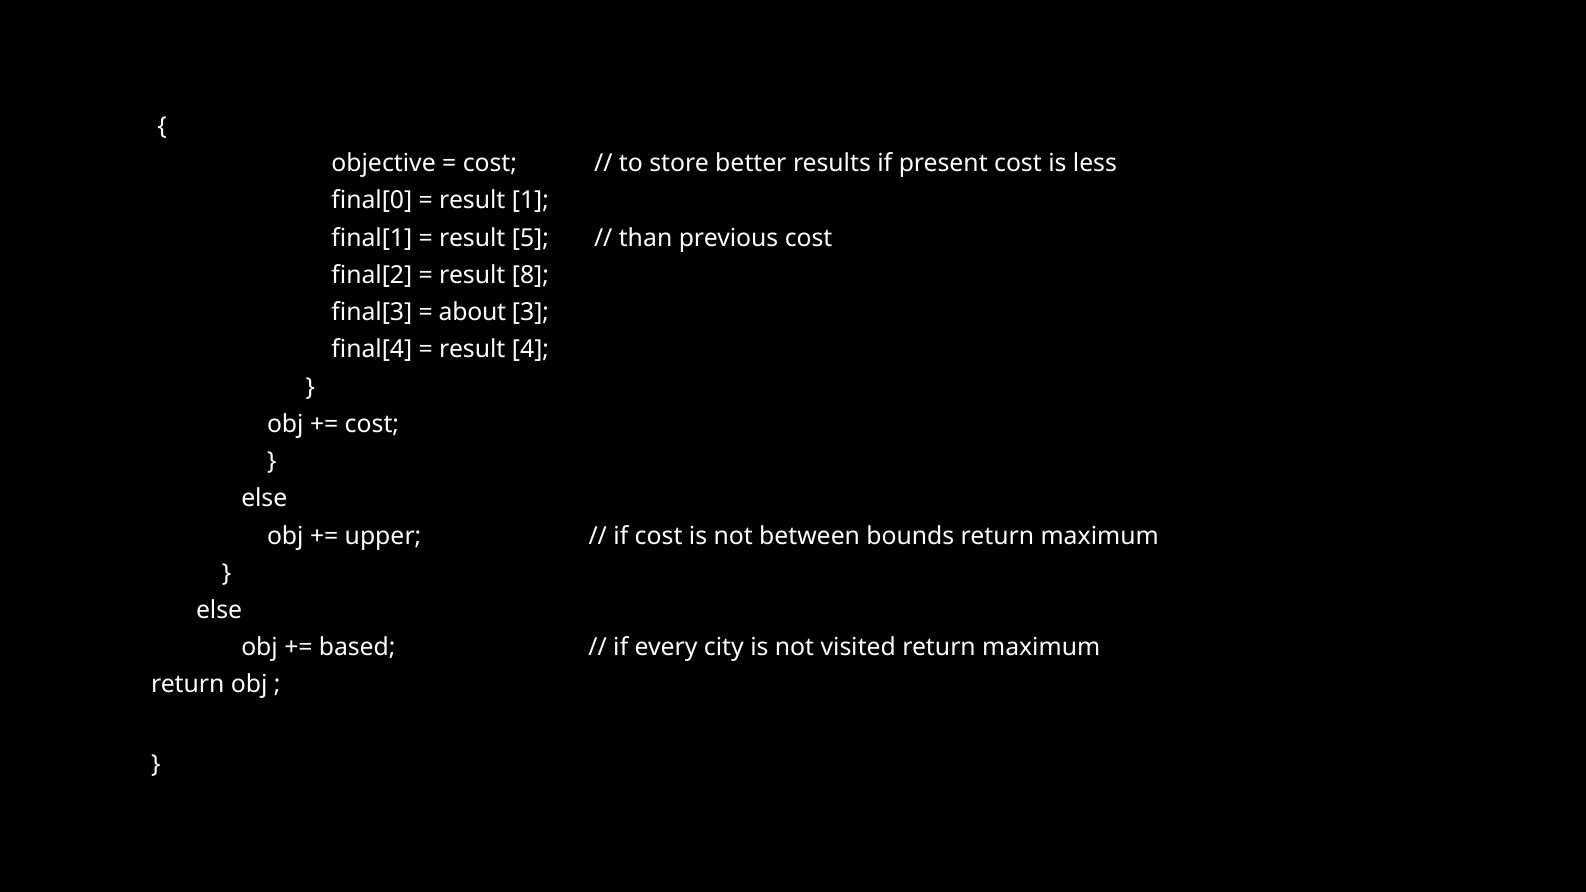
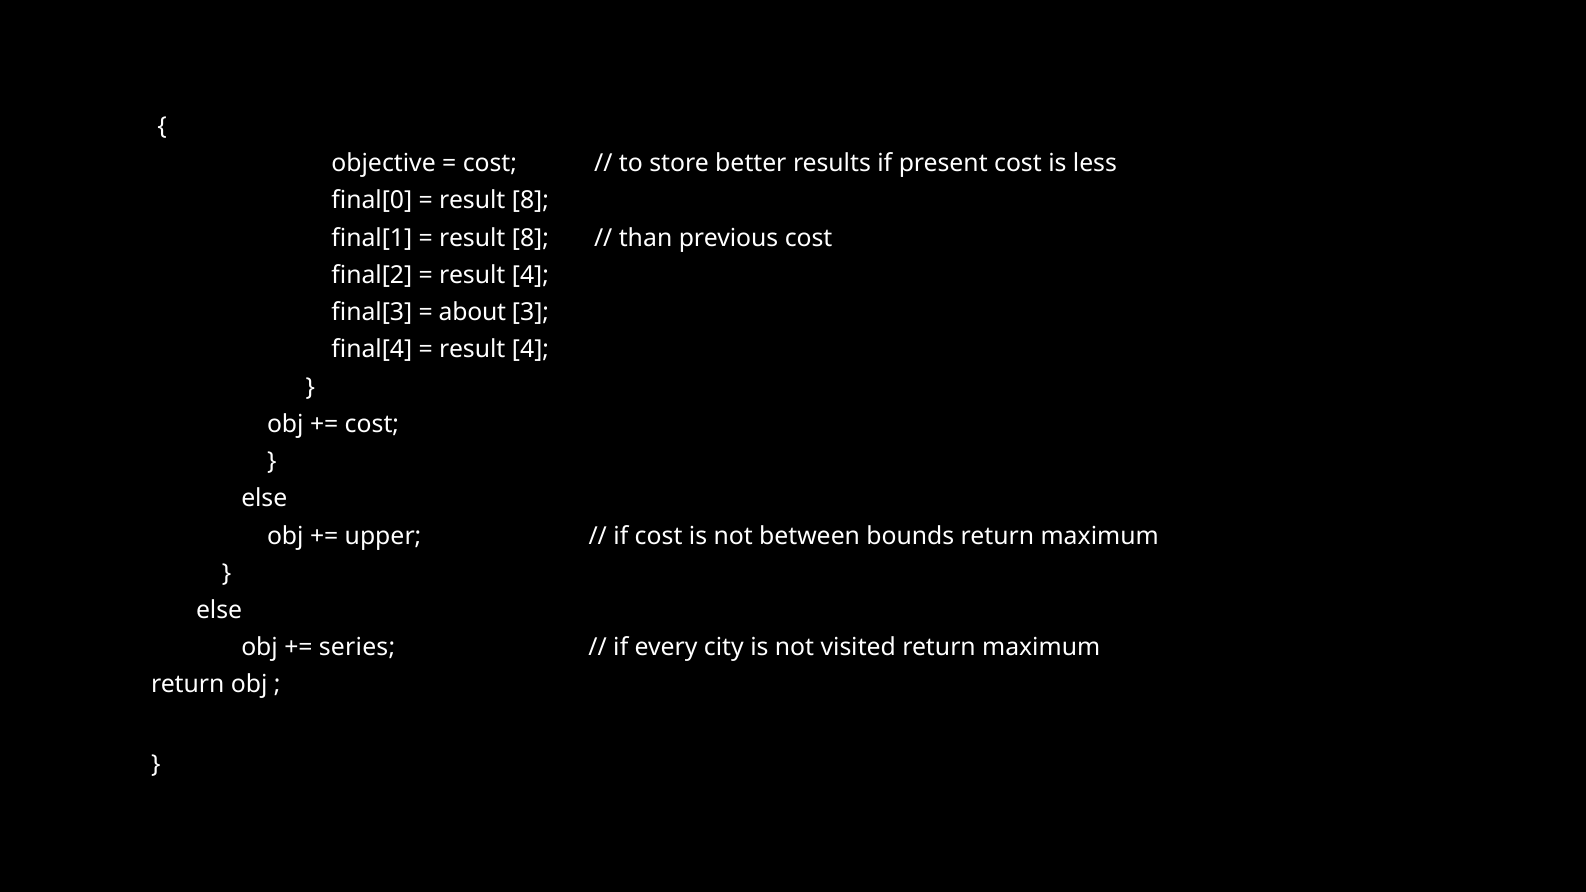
1 at (530, 201): 1 -> 8
5 at (530, 238): 5 -> 8
8 at (530, 275): 8 -> 4
based: based -> series
